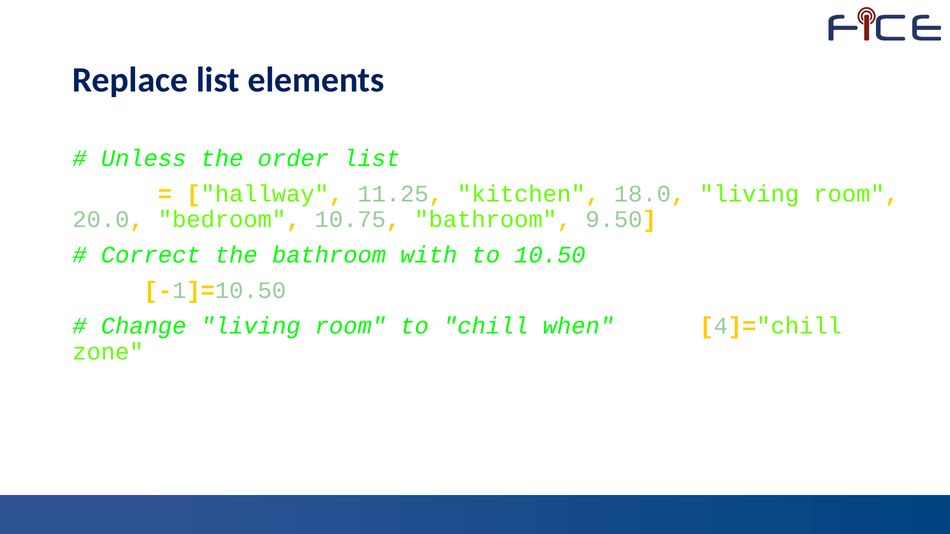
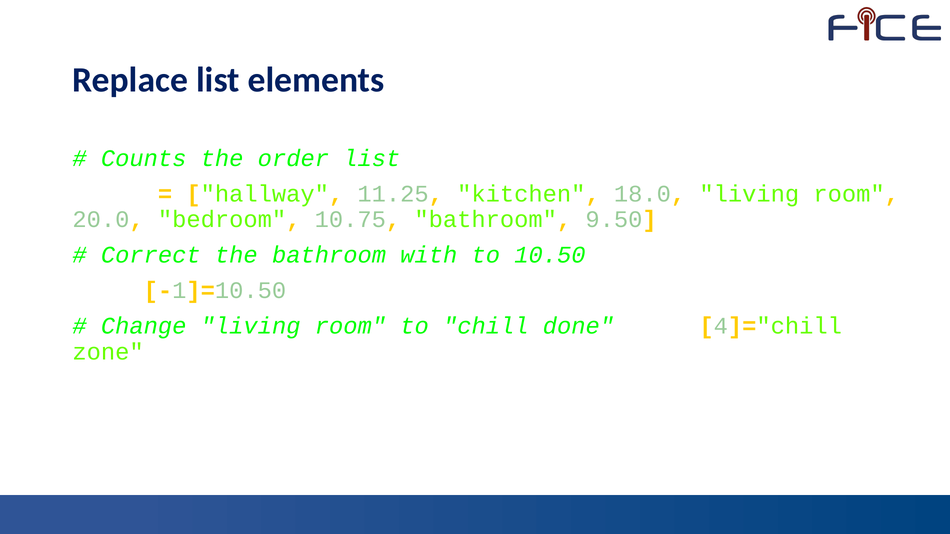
Unless: Unless -> Counts
when: when -> done
